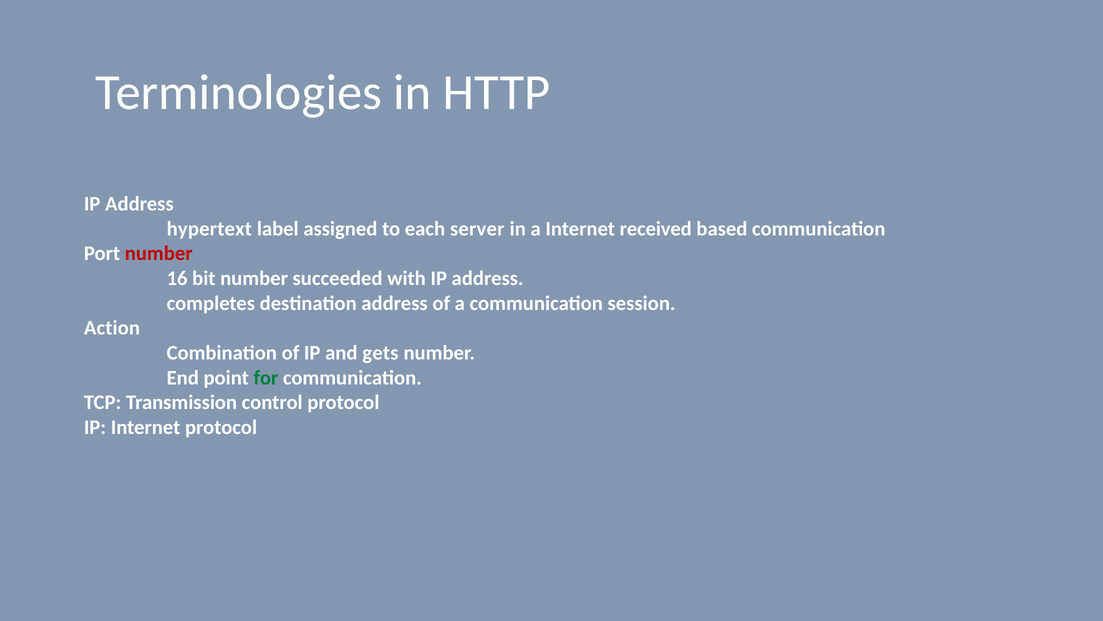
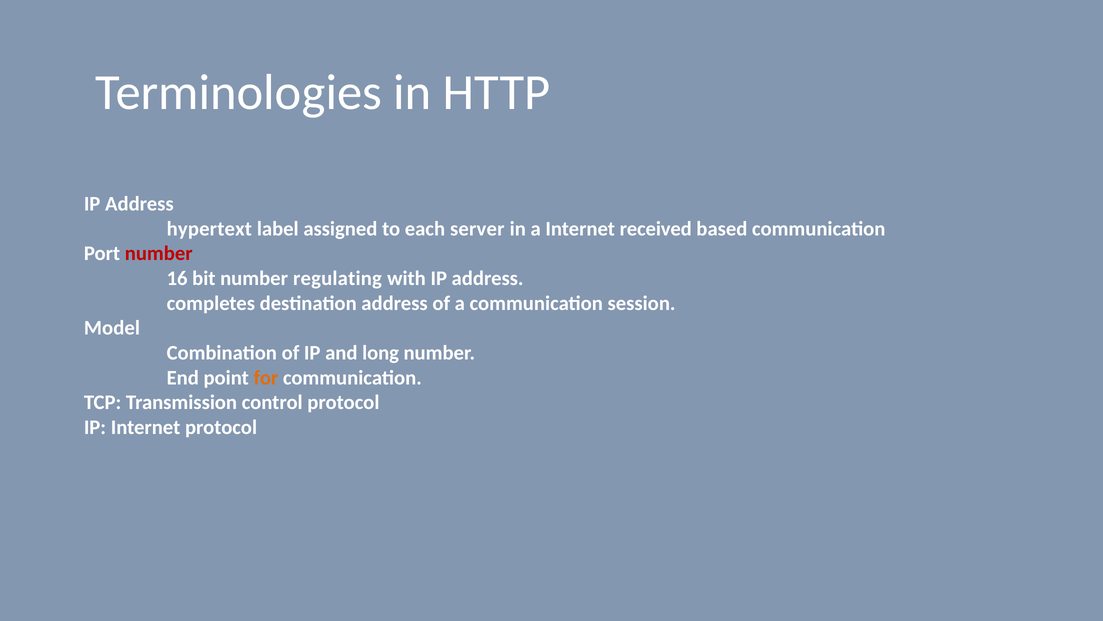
succeeded: succeeded -> regulating
Action: Action -> Model
gets: gets -> long
for colour: green -> orange
